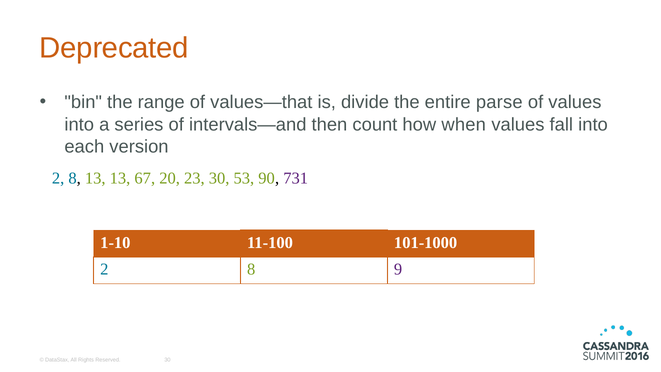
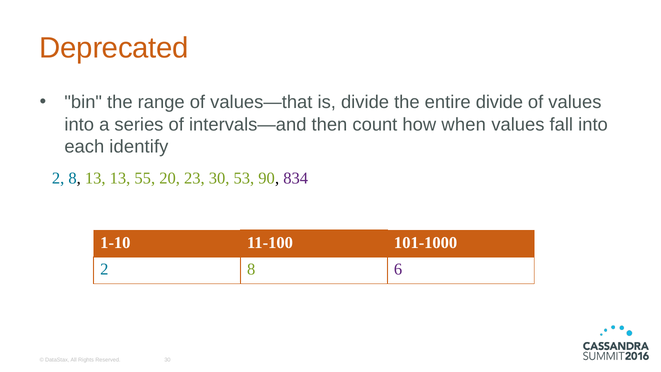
entire parse: parse -> divide
version: version -> identify
67: 67 -> 55
731: 731 -> 834
9: 9 -> 6
